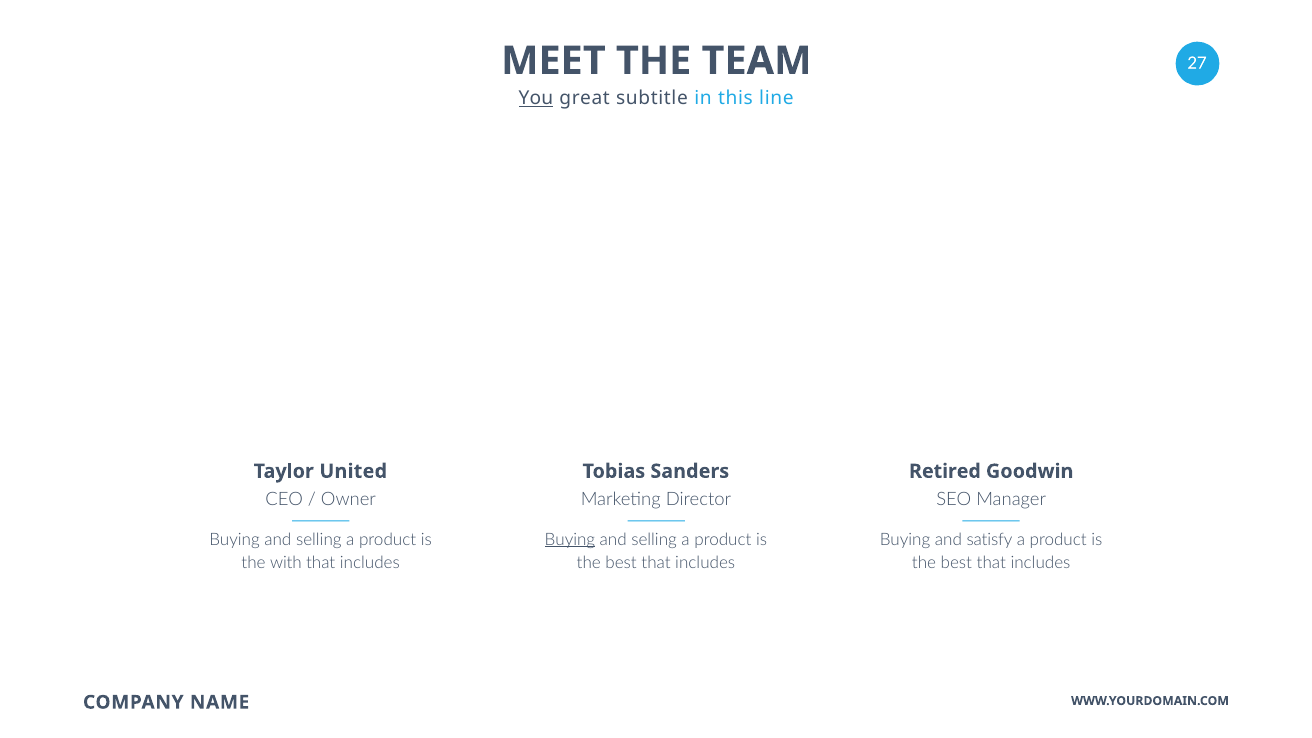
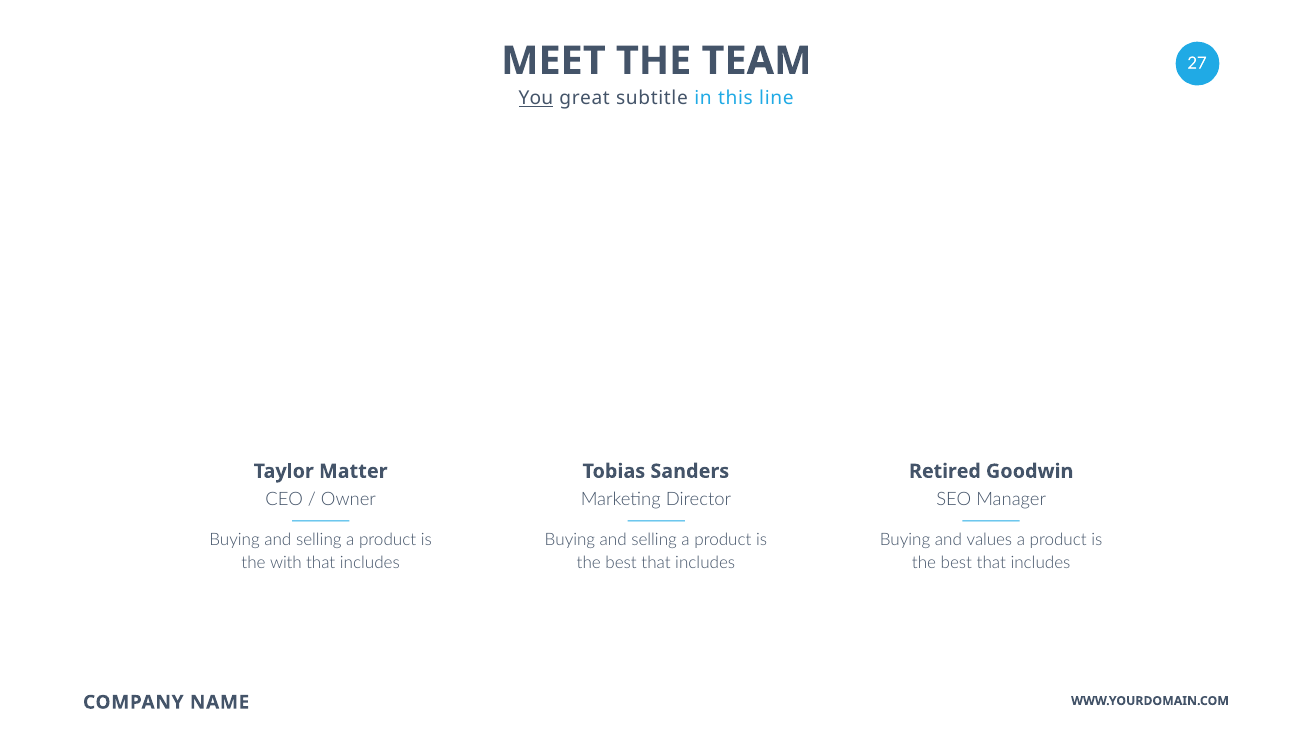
United: United -> Matter
Buying at (570, 540) underline: present -> none
satisfy: satisfy -> values
